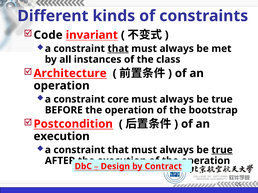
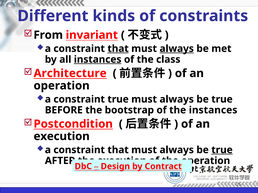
Code: Code -> From
always at (177, 49) underline: none -> present
instances at (98, 60) underline: none -> present
constraint core: core -> true
BEFORE the operation: operation -> bootstrap
the bootstrap: bootstrap -> instances
